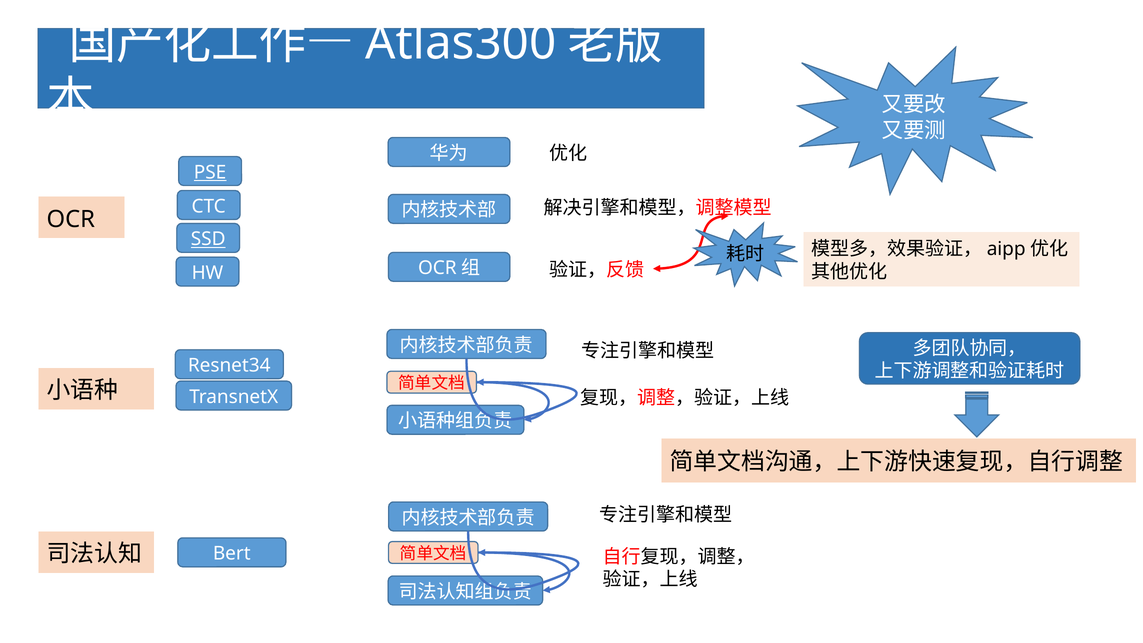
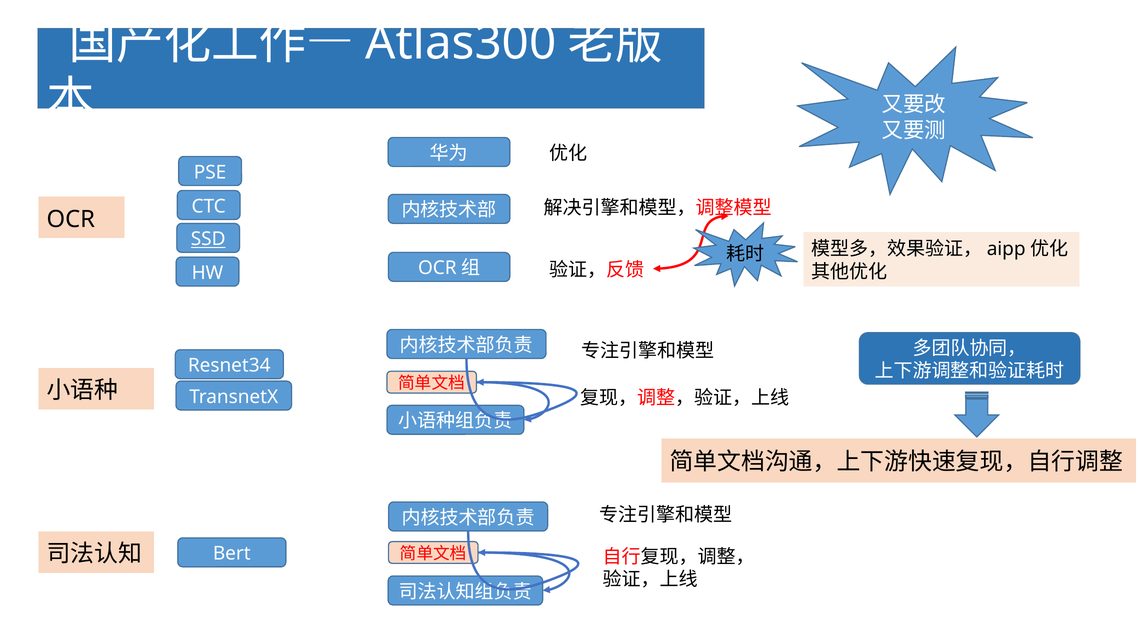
PSE underline: present -> none
